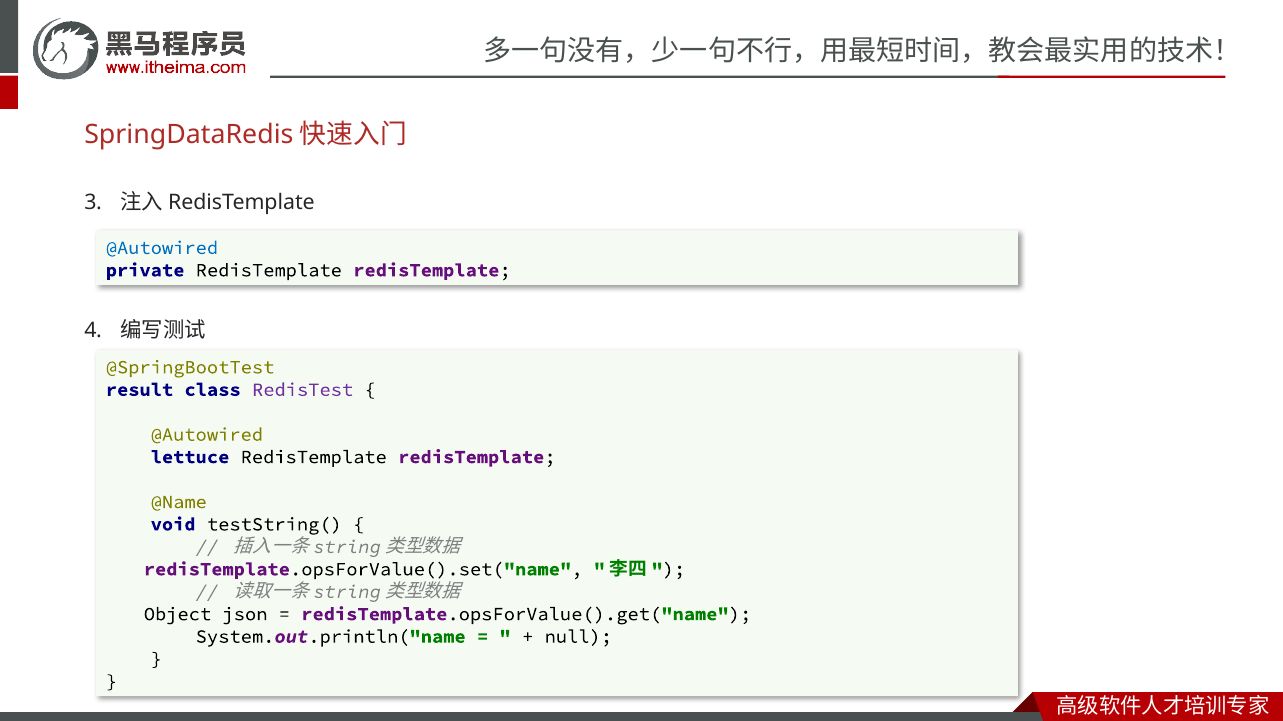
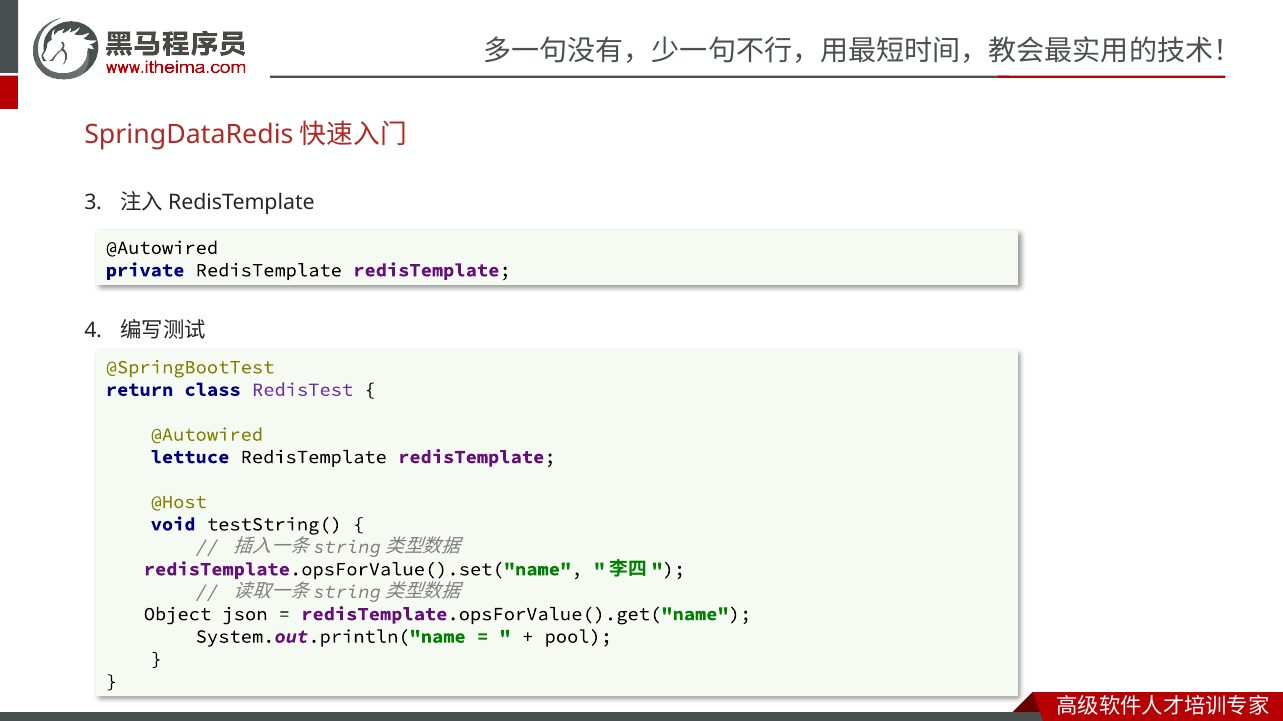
@Autowired at (162, 248) colour: blue -> black
result: result -> return
@Name: @Name -> @Host
null: null -> pool
